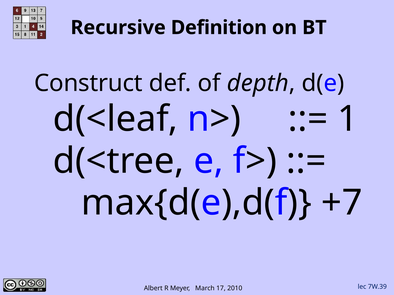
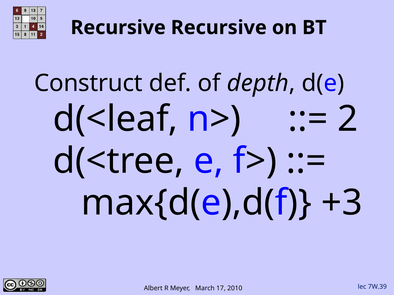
Recursive Definition: Definition -> Recursive
1: 1 -> 2
+7: +7 -> +3
